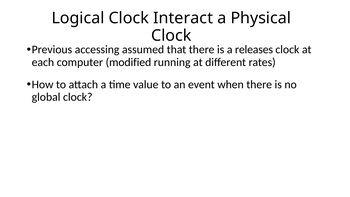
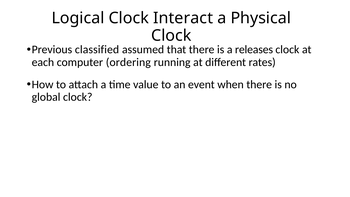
accessing: accessing -> classified
modified: modified -> ordering
